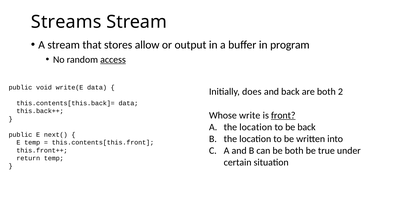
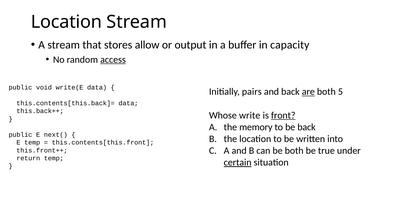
Streams at (66, 22): Streams -> Location
program: program -> capacity
does: does -> pairs
are underline: none -> present
2: 2 -> 5
A the location: location -> memory
certain underline: none -> present
